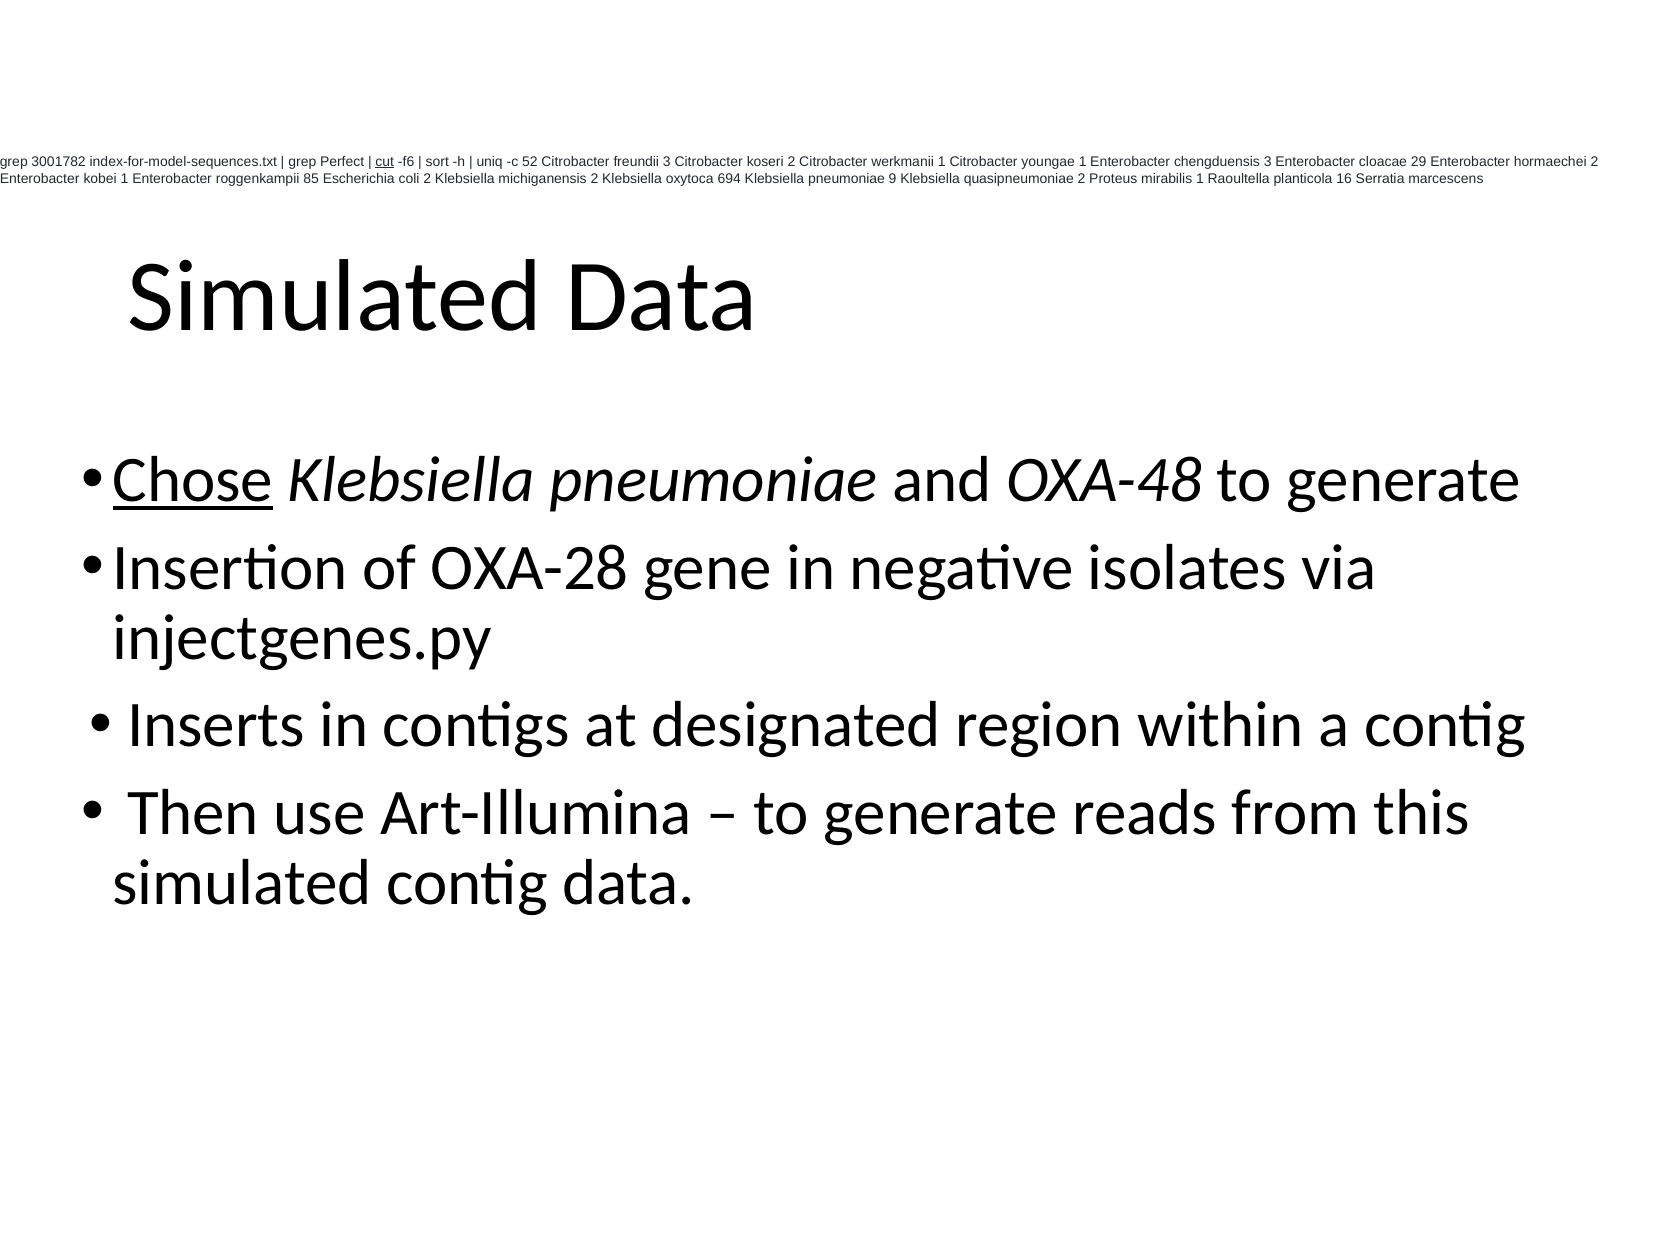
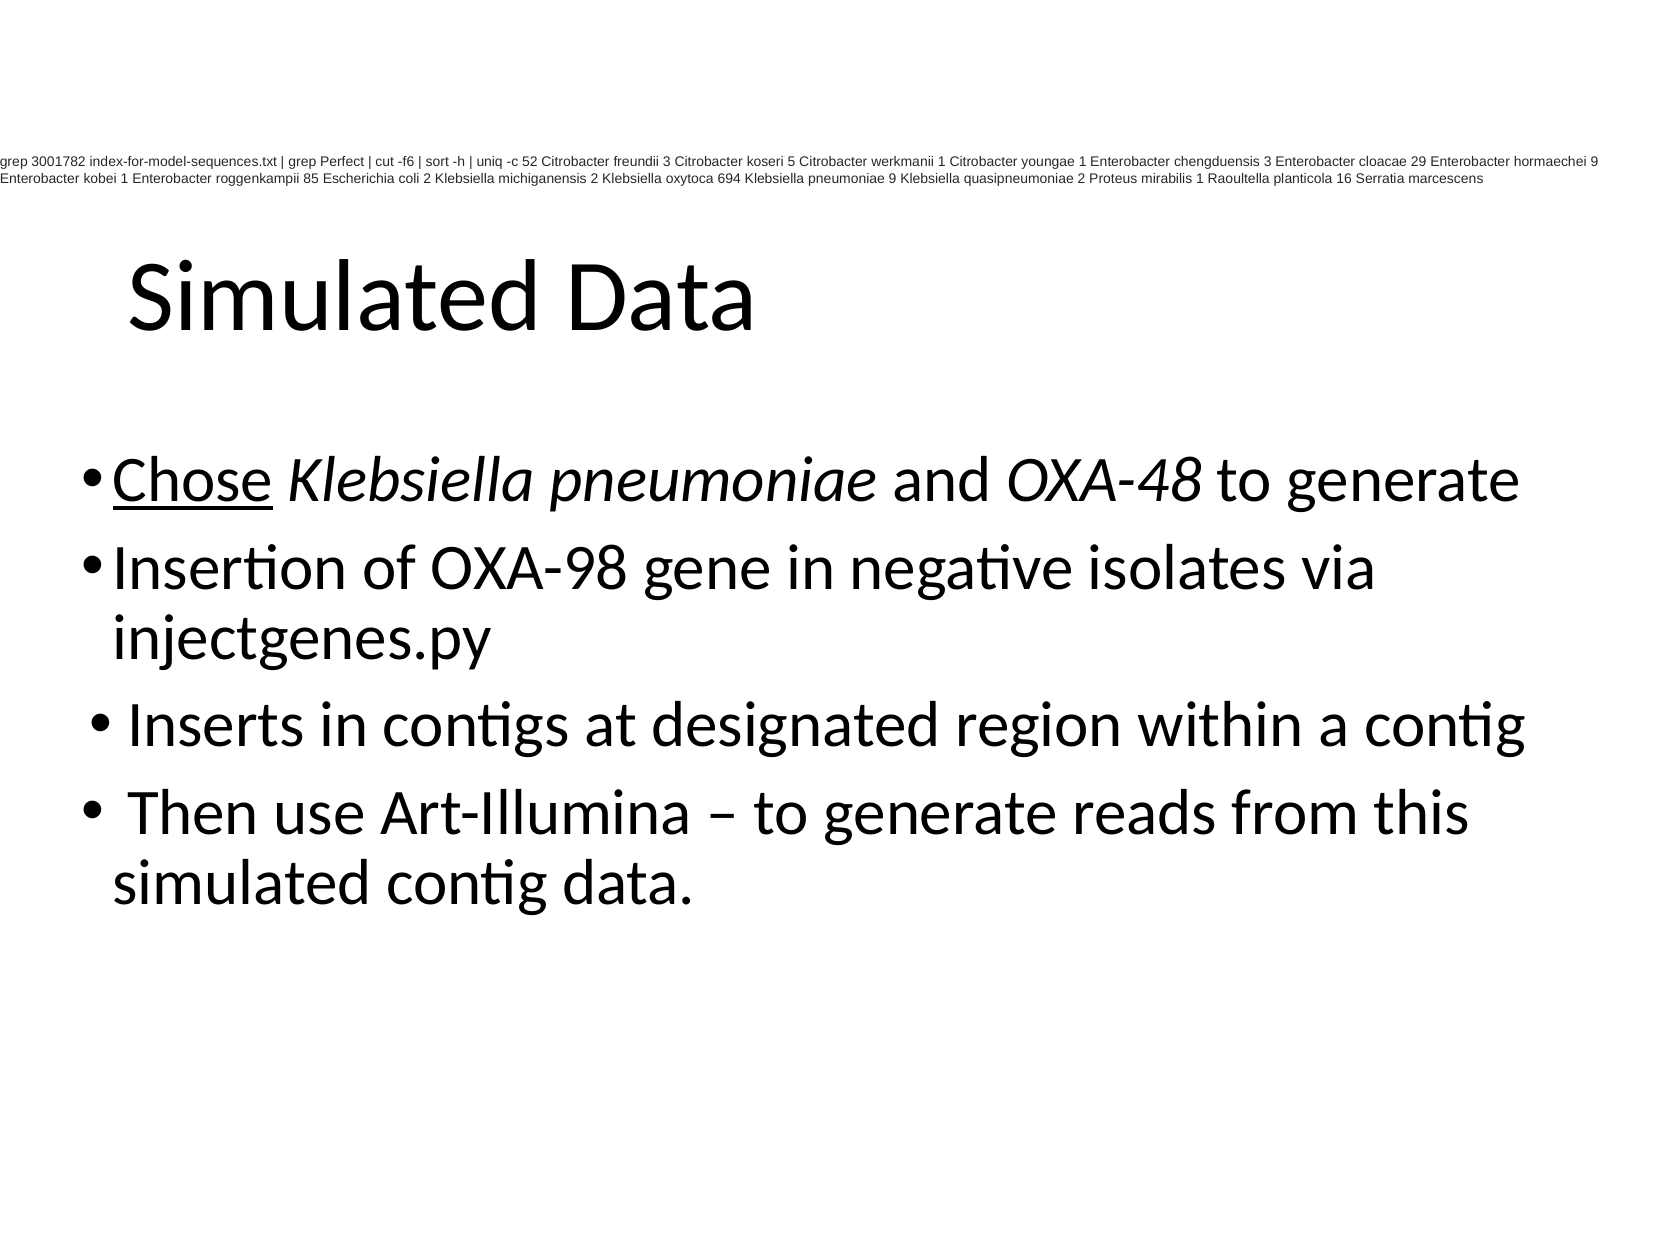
cut underline: present -> none
koseri 2: 2 -> 5
hormaechei 2: 2 -> 9
OXA-28: OXA-28 -> OXA-98
